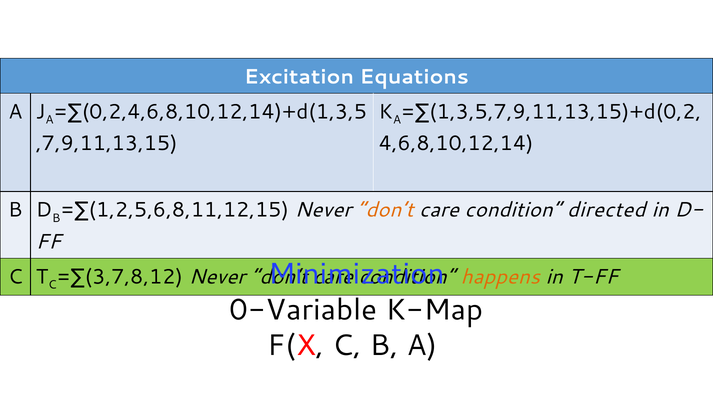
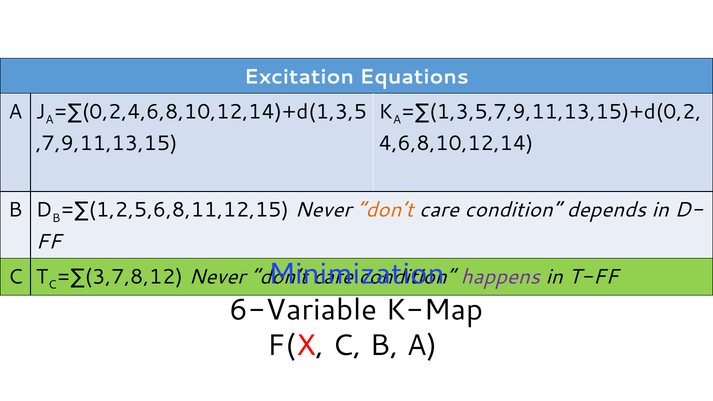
directed: directed -> depends
happens colour: orange -> purple
0-Variable: 0-Variable -> 6-Variable
